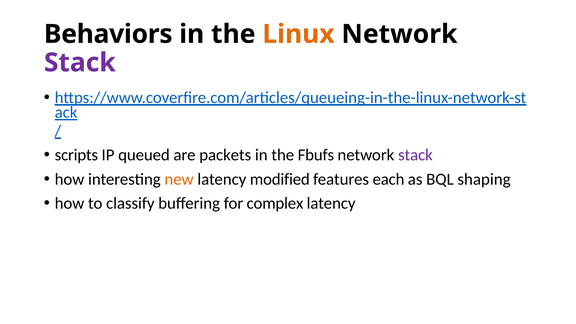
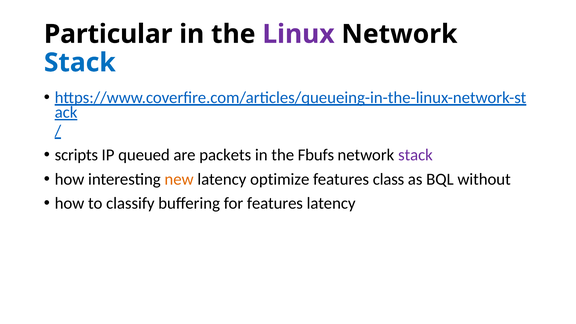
Behaviors: Behaviors -> Particular
Linux colour: orange -> purple
Stack at (80, 63) colour: purple -> blue
modified: modified -> optimize
each: each -> class
shaping: shaping -> without
for complex: complex -> features
